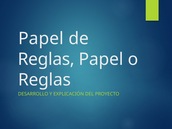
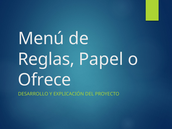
Papel at (41, 39): Papel -> Menú
Reglas at (44, 80): Reglas -> Ofrece
